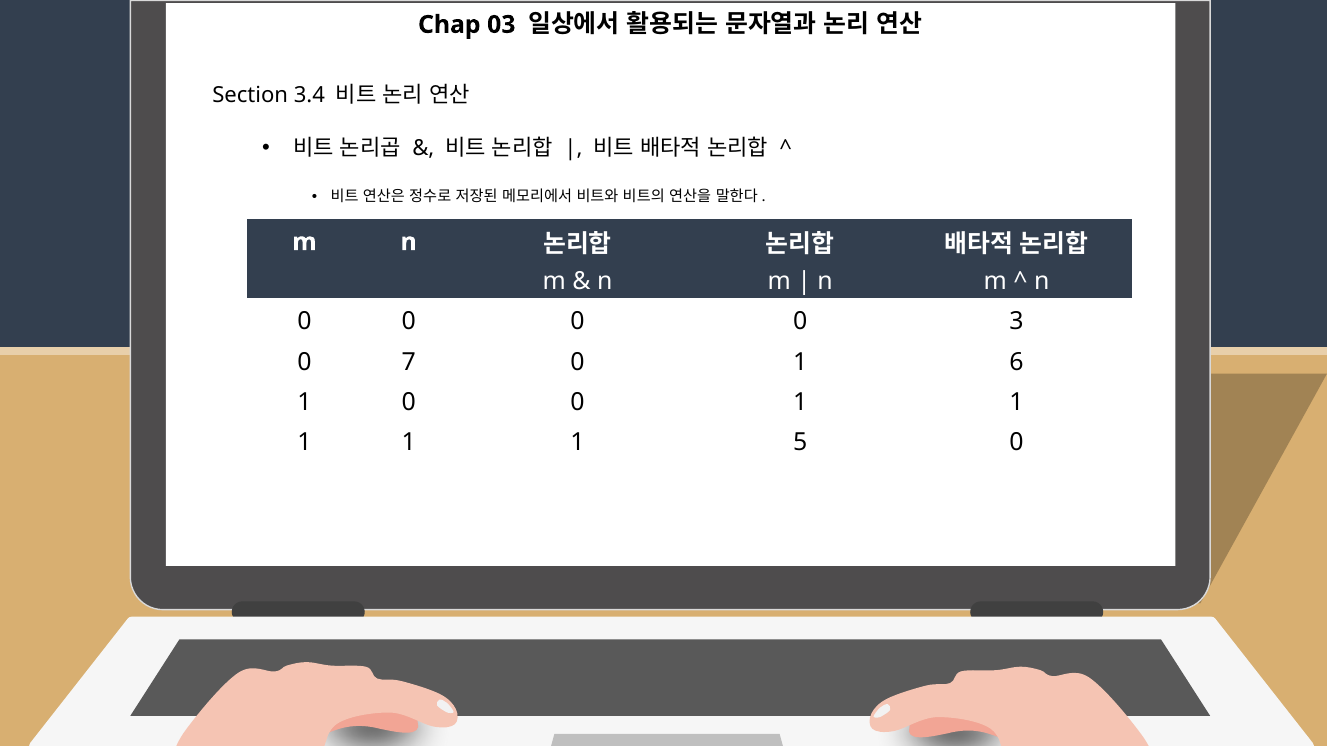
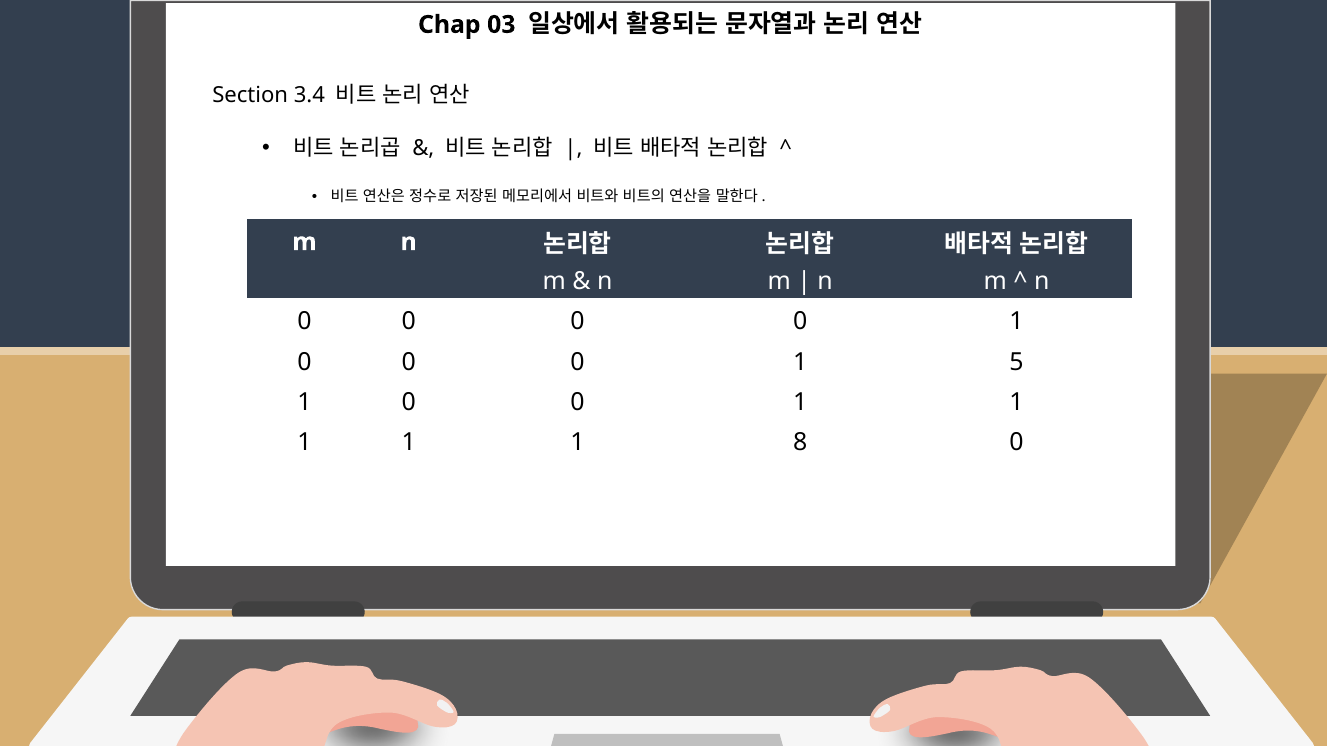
3 at (1017, 322): 3 -> 1
7 at (409, 362): 7 -> 0
6: 6 -> 5
5: 5 -> 8
